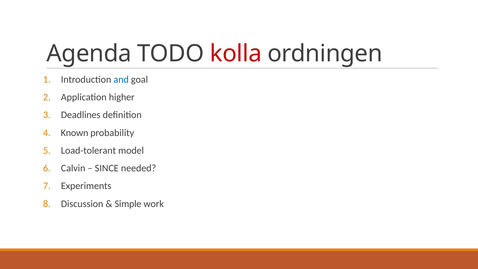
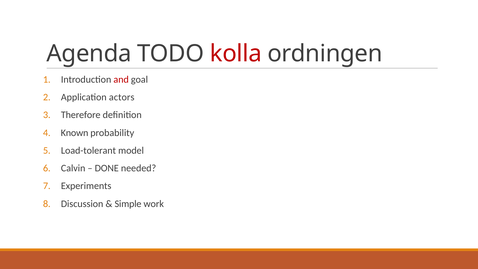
and colour: blue -> red
higher: higher -> actors
Deadlines: Deadlines -> Therefore
SINCE: SINCE -> DONE
